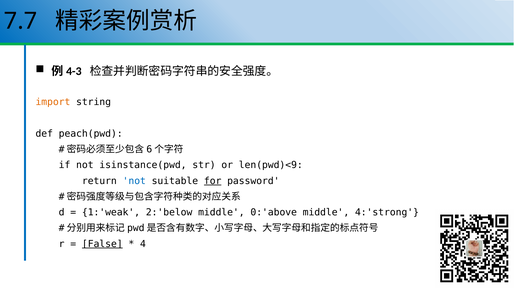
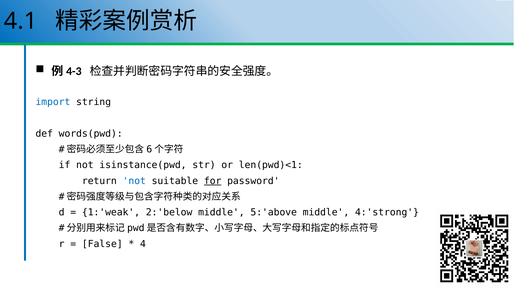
7.7: 7.7 -> 4.1
import colour: orange -> blue
peach(pwd: peach(pwd -> words(pwd
len(pwd)<9: len(pwd)<9 -> len(pwd)<1
0:'above: 0:'above -> 5:'above
False underline: present -> none
